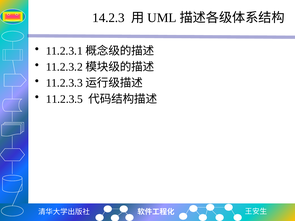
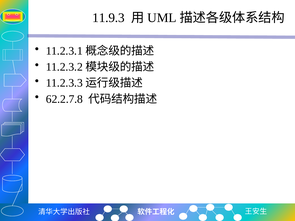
14.2.3: 14.2.3 -> 11.9.3
11.2.3.5: 11.2.3.5 -> 62.2.7.8
